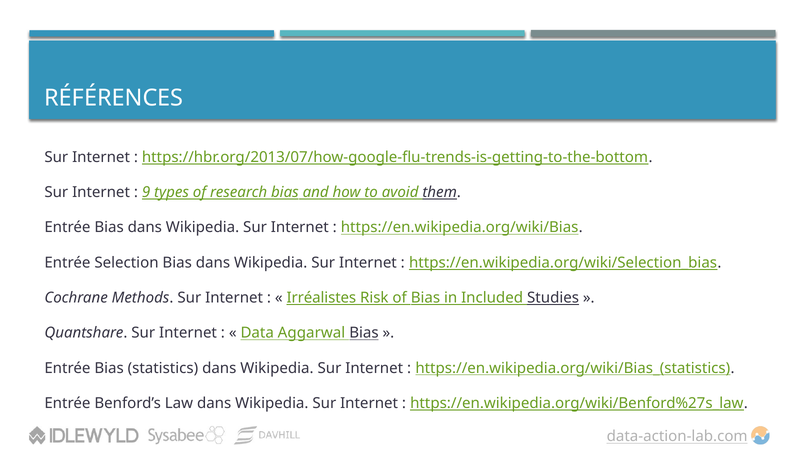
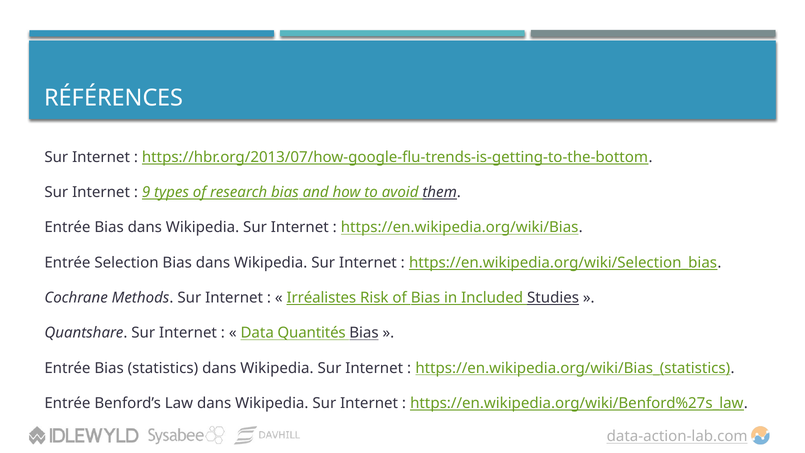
Aggarwal: Aggarwal -> Quantités
